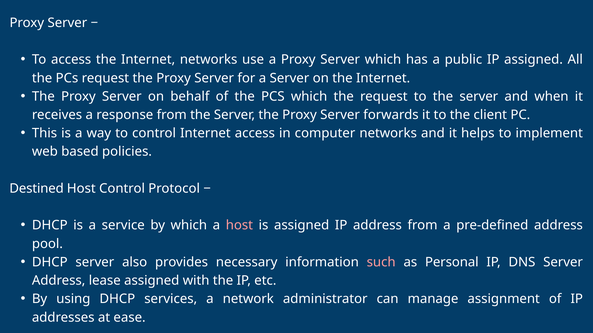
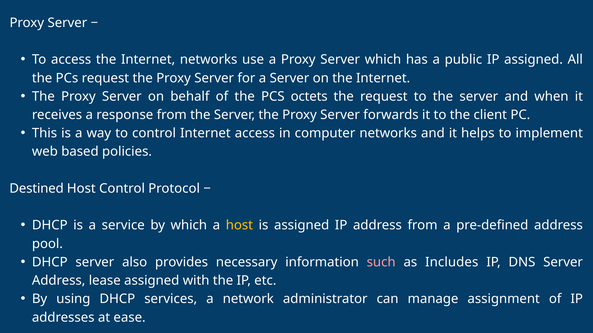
PCS which: which -> octets
host at (239, 226) colour: pink -> yellow
Personal: Personal -> Includes
